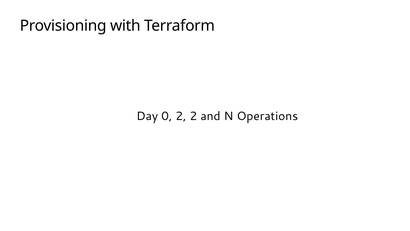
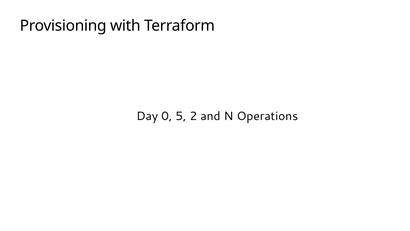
0 2: 2 -> 5
